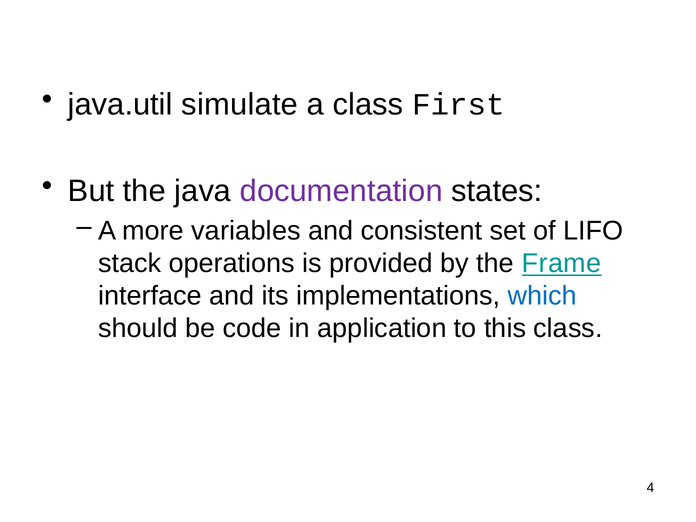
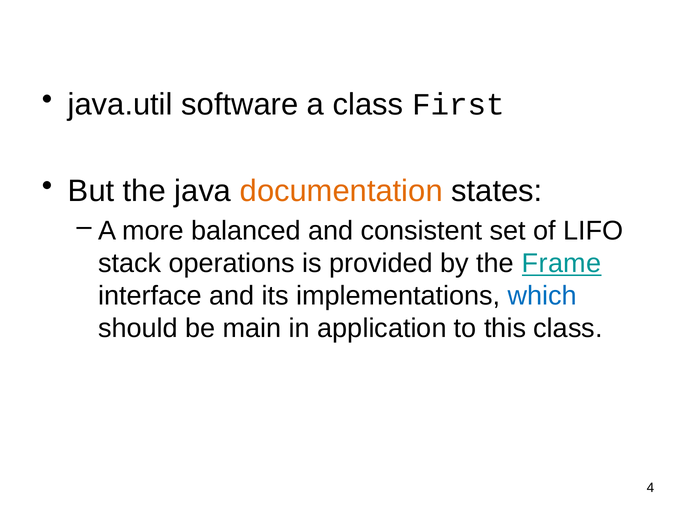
simulate: simulate -> software
documentation colour: purple -> orange
variables: variables -> balanced
code: code -> main
